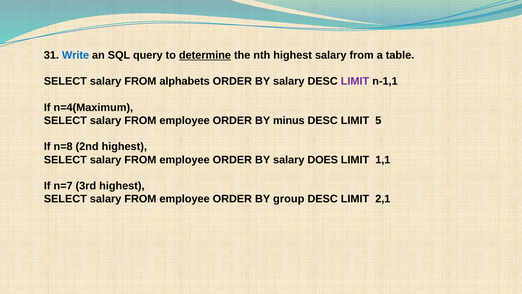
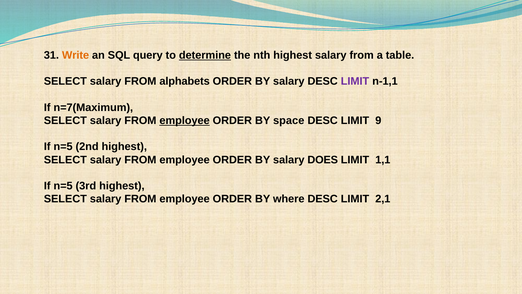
Write colour: blue -> orange
n=4(Maximum: n=4(Maximum -> n=7(Maximum
employee at (185, 120) underline: none -> present
minus: minus -> space
5: 5 -> 9
n=8 at (63, 146): n=8 -> n=5
n=7 at (63, 186): n=7 -> n=5
group: group -> where
